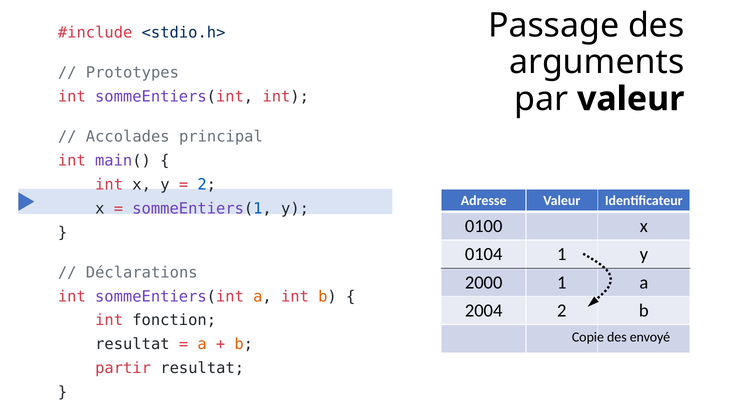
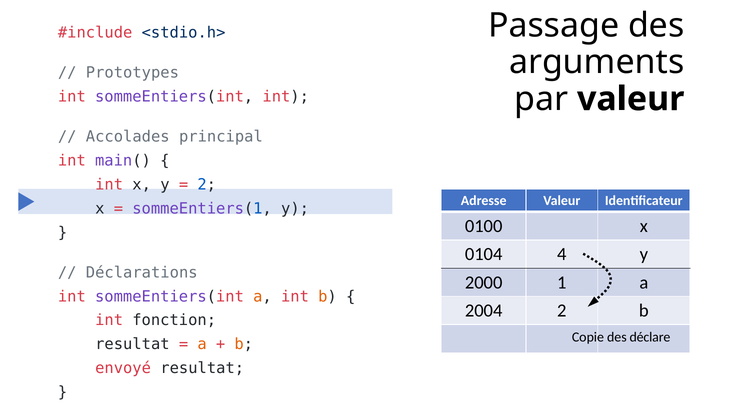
0104 1: 1 -> 4
envoyé: envoyé -> déclare
partir: partir -> envoyé
